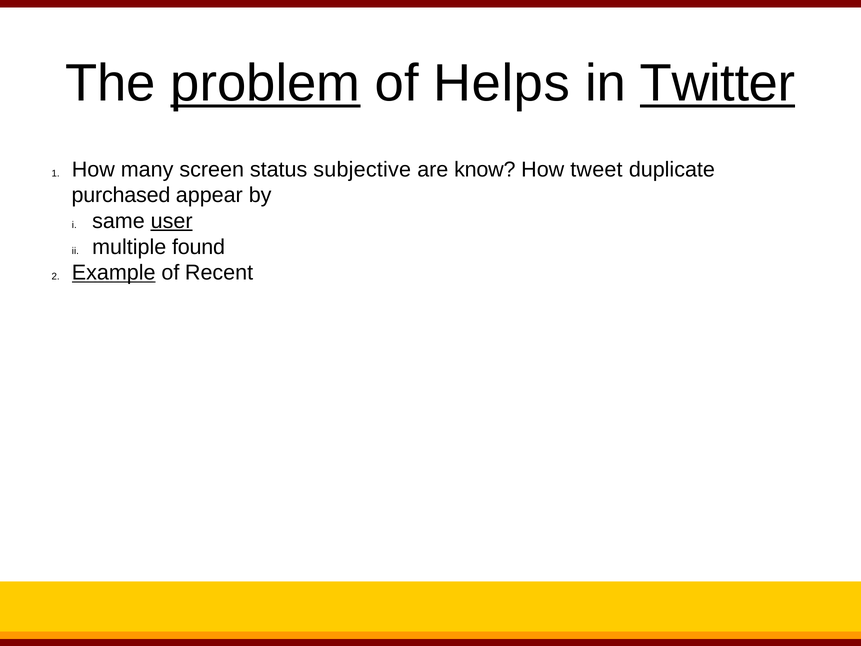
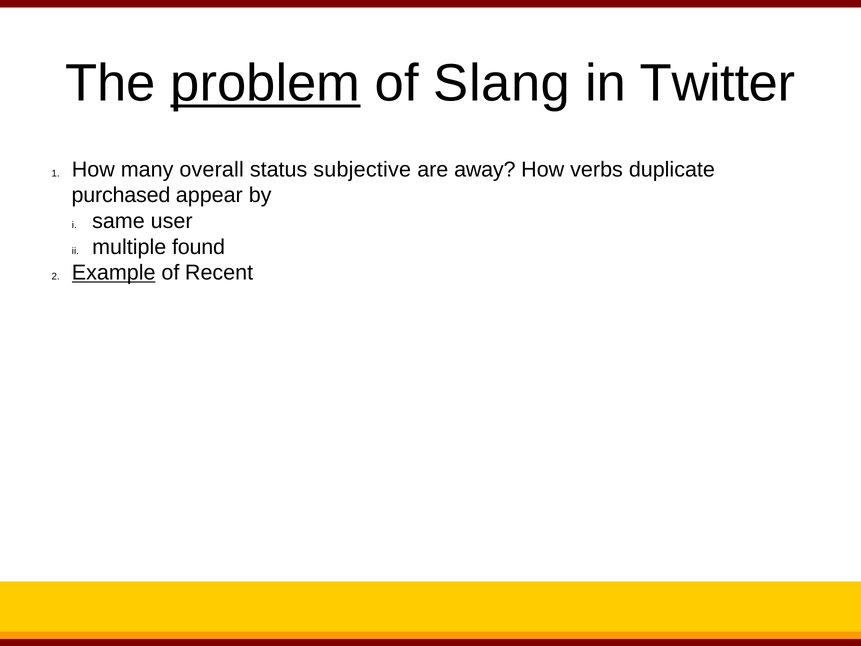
Helps: Helps -> Slang
Twitter underline: present -> none
screen: screen -> overall
know: know -> away
tweet: tweet -> verbs
user underline: present -> none
